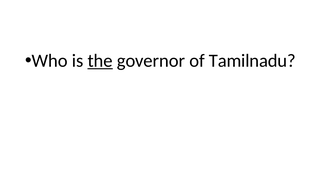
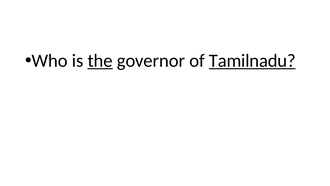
Tamilnadu underline: none -> present
